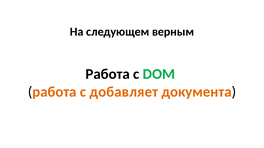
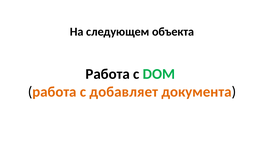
верным: верным -> объекта
